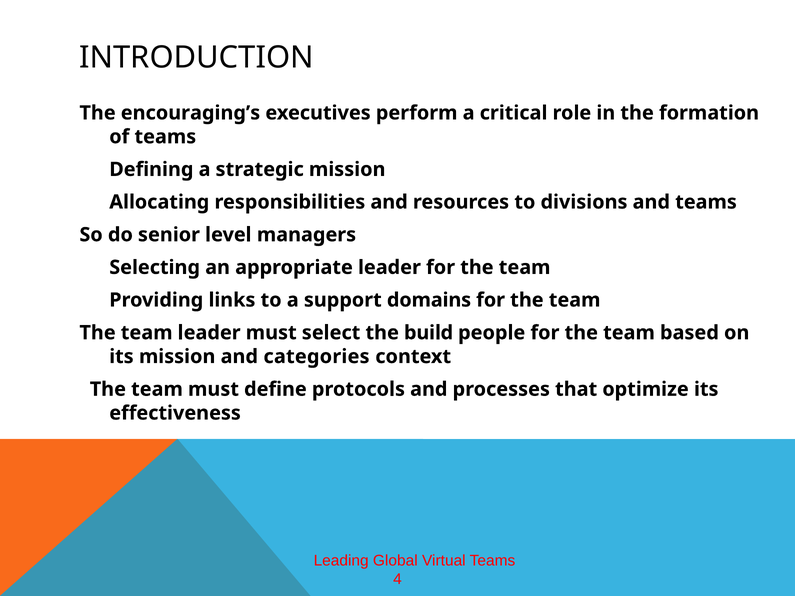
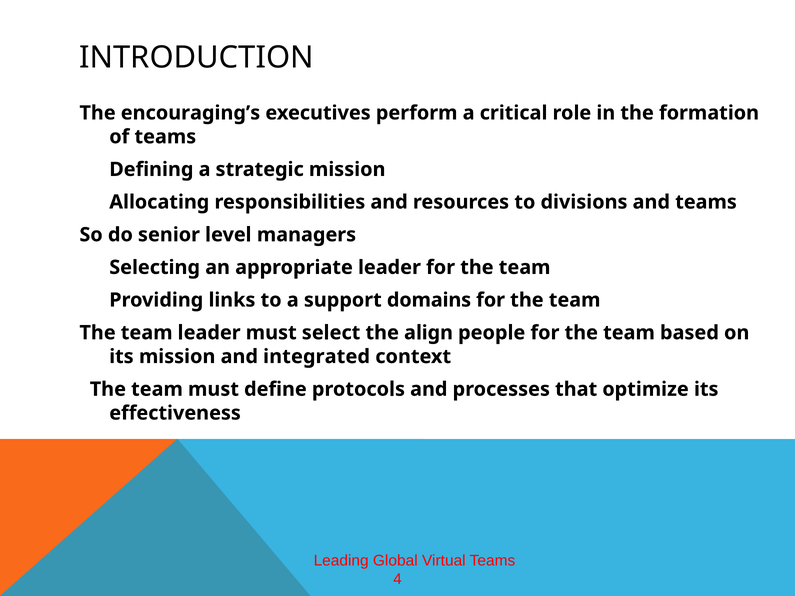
build: build -> align
categories: categories -> integrated
